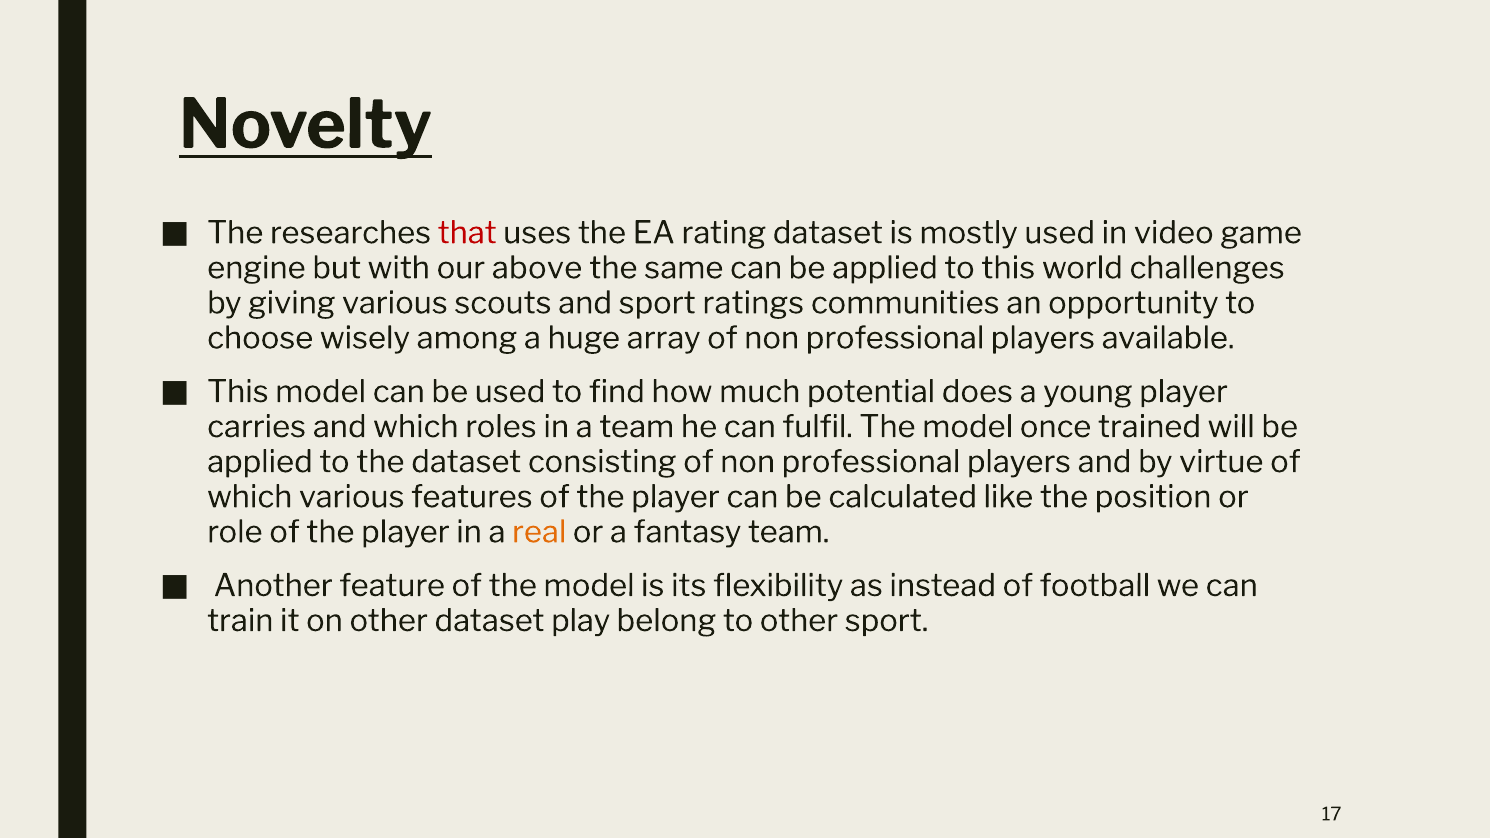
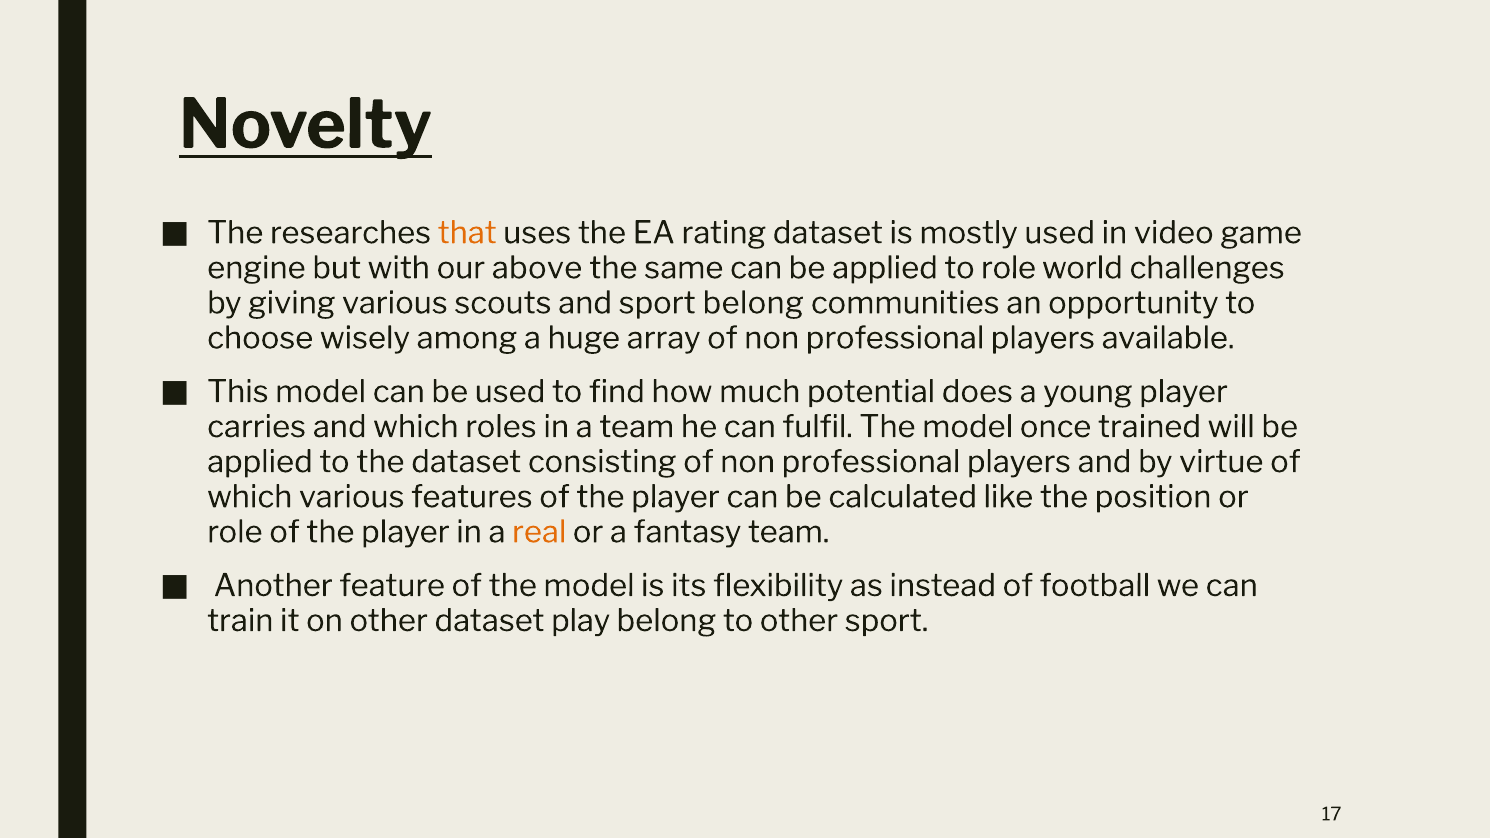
that colour: red -> orange
to this: this -> role
sport ratings: ratings -> belong
